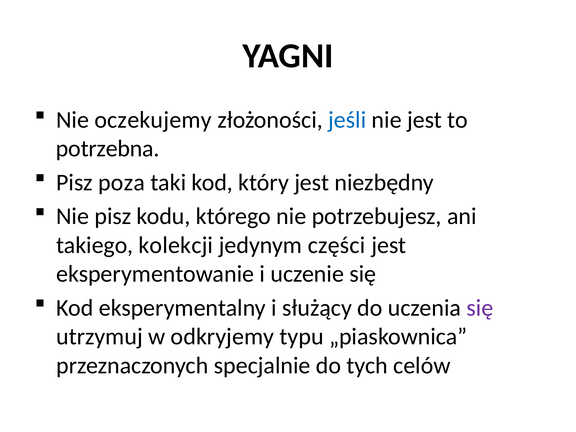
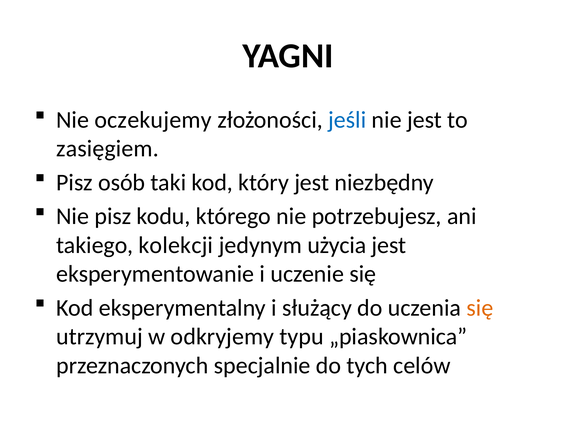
potrzebna: potrzebna -> zasięgiem
poza: poza -> osób
części: części -> użycia
się at (480, 308) colour: purple -> orange
